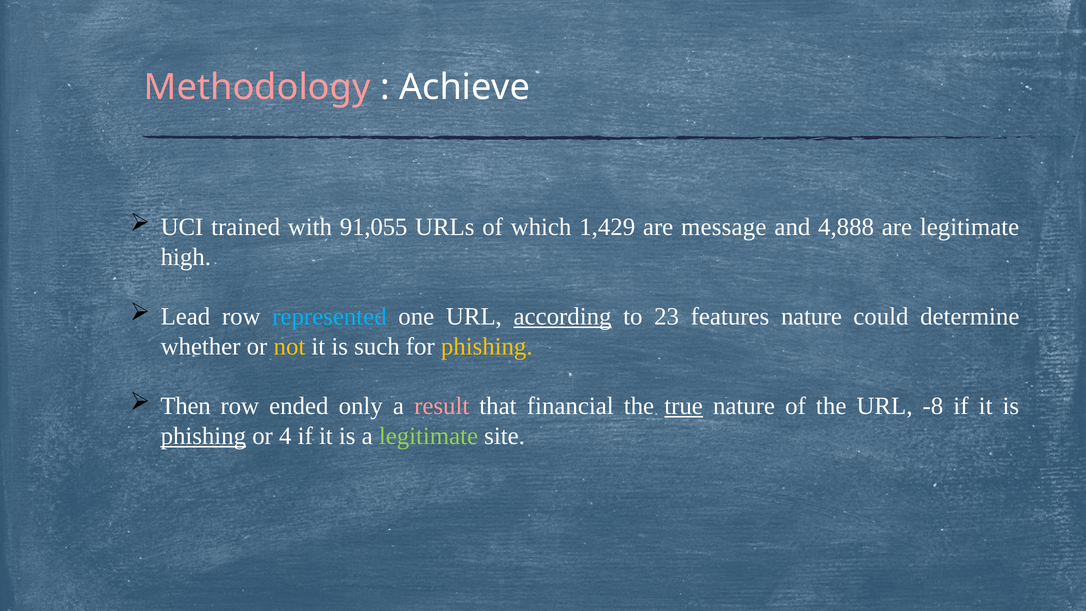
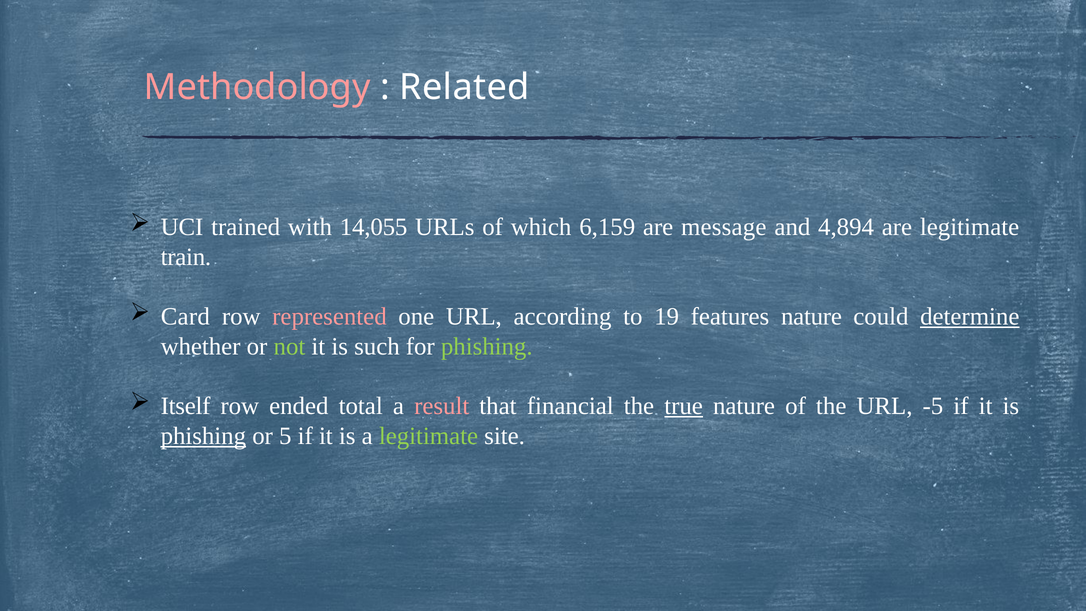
Achieve: Achieve -> Related
91,055: 91,055 -> 14,055
1,429: 1,429 -> 6,159
4,888: 4,888 -> 4,894
high: high -> train
Lead: Lead -> Card
represented colour: light blue -> pink
according underline: present -> none
23: 23 -> 19
determine underline: none -> present
not colour: yellow -> light green
phishing at (487, 346) colour: yellow -> light green
Then: Then -> Itself
only: only -> total
-8: -8 -> -5
4: 4 -> 5
